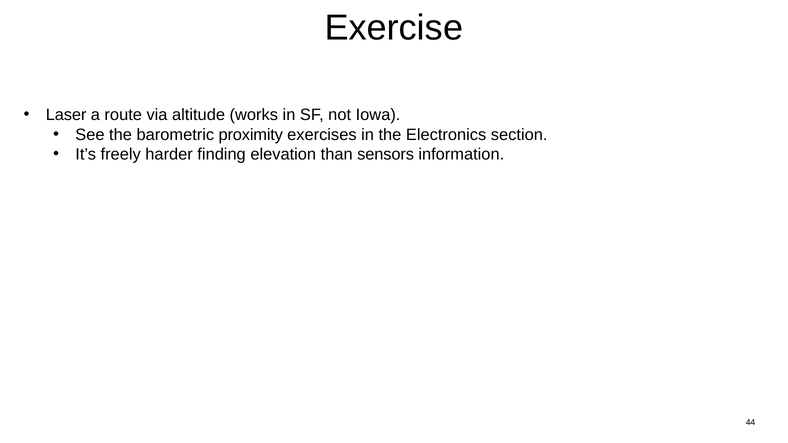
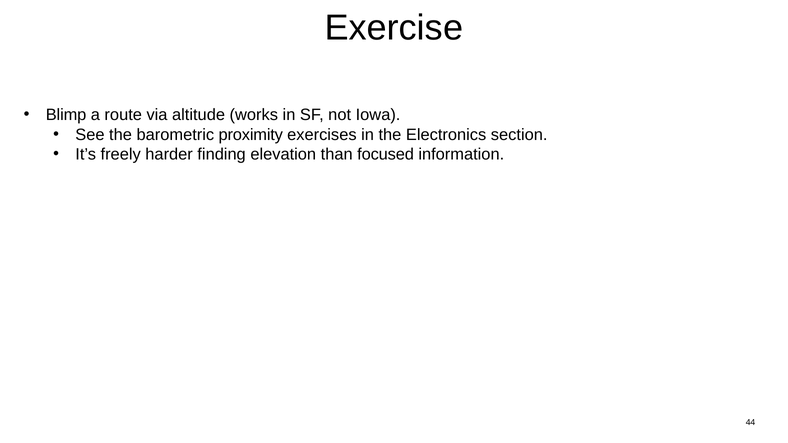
Laser: Laser -> Blimp
sensors: sensors -> focused
